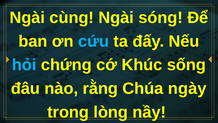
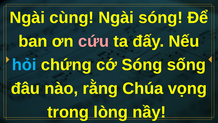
cứu colour: light blue -> pink
cớ Khúc: Khúc -> Sóng
ngày: ngày -> vọng
